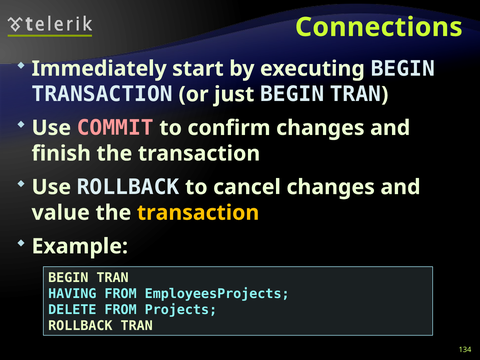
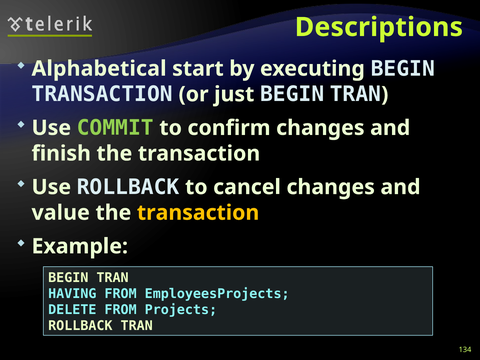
Connections: Connections -> Descriptions
Immediately: Immediately -> Alphabetical
COMMIT colour: pink -> light green
